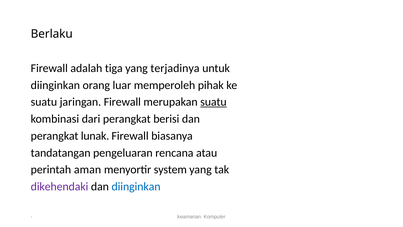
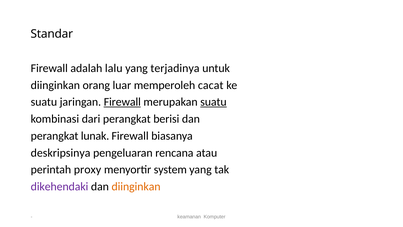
Berlaku: Berlaku -> Standar
tiga: tiga -> lalu
pihak: pihak -> cacat
Firewall at (122, 102) underline: none -> present
tandatangan: tandatangan -> deskripsinya
aman: aman -> proxy
diinginkan at (136, 186) colour: blue -> orange
